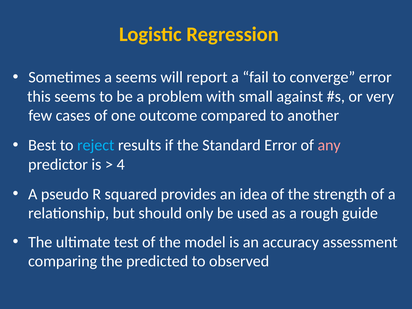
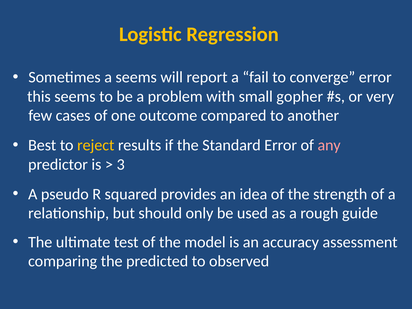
against: against -> gopher
reject colour: light blue -> yellow
4: 4 -> 3
